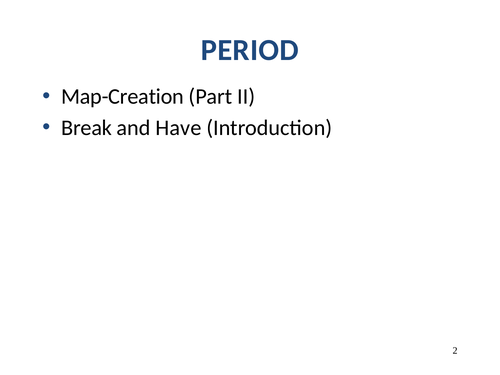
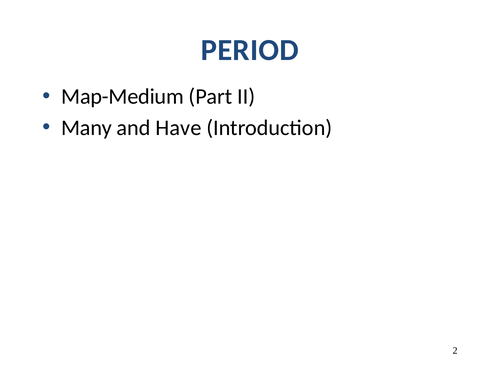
Map-Creation: Map-Creation -> Map-Medium
Break: Break -> Many
